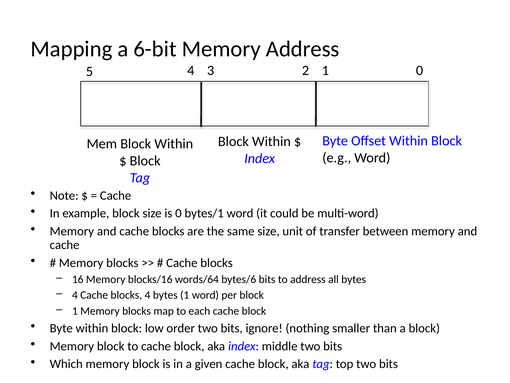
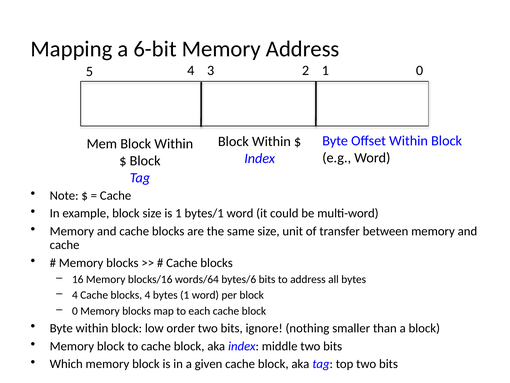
is 0: 0 -> 1
1 at (75, 311): 1 -> 0
